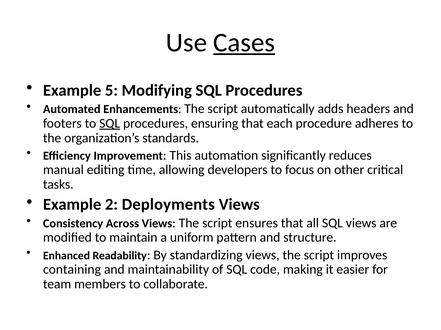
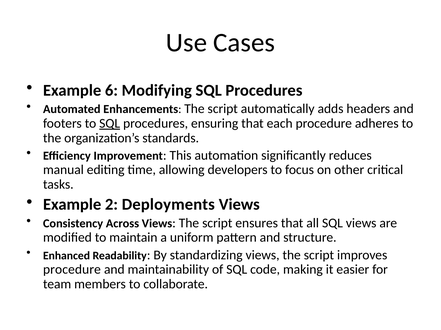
Cases underline: present -> none
5: 5 -> 6
containing at (72, 270): containing -> procedure
